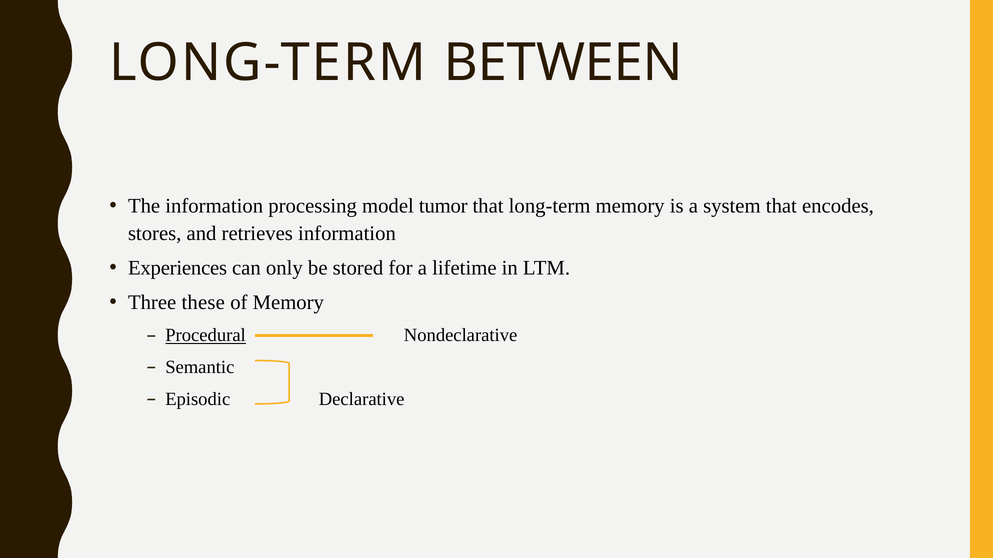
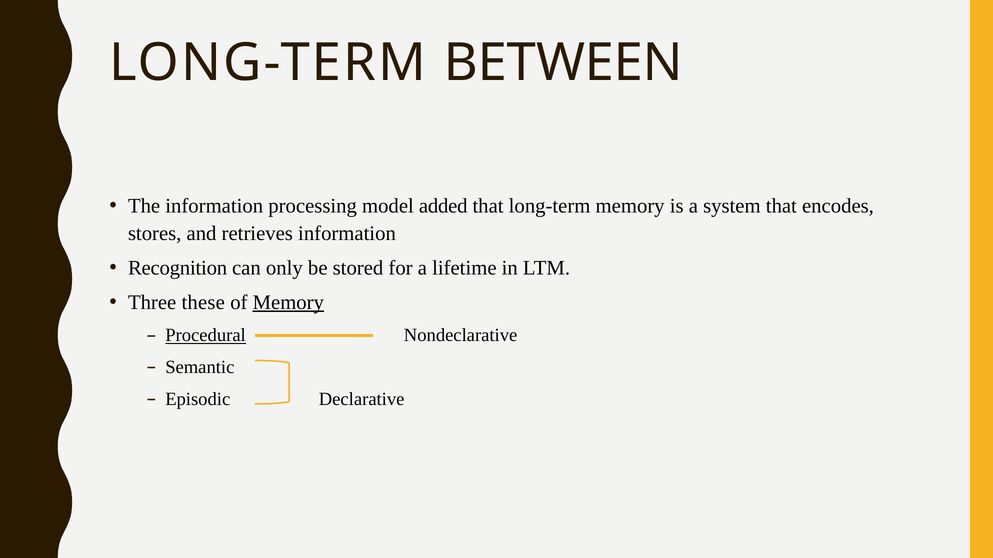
tumor: tumor -> added
Experiences: Experiences -> Recognition
Memory at (288, 303) underline: none -> present
